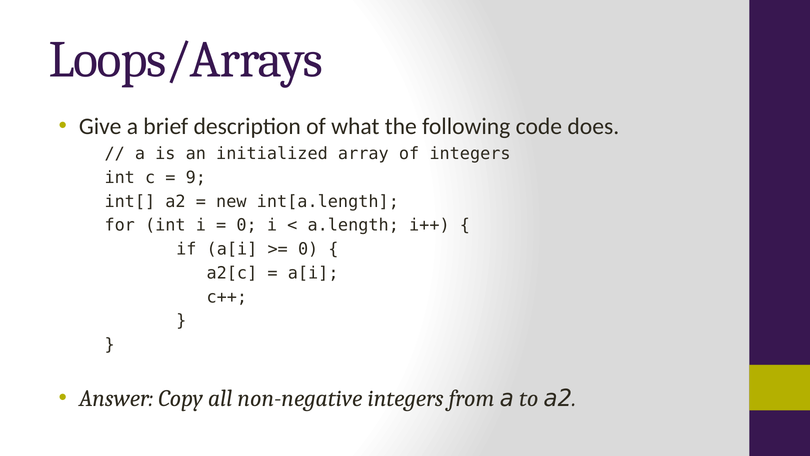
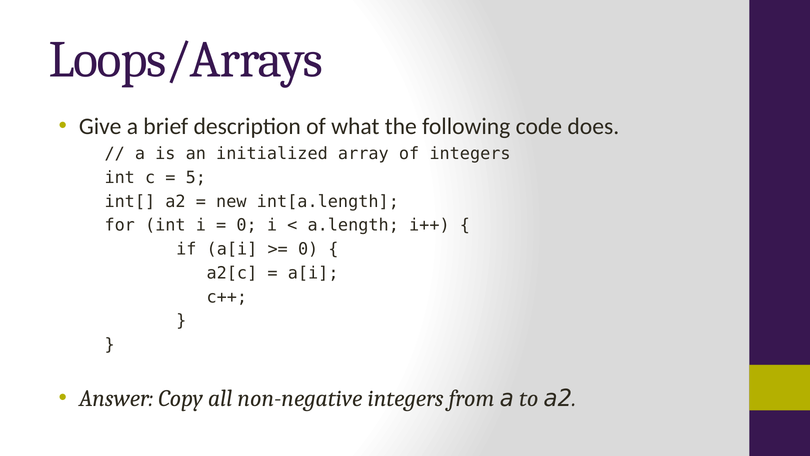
9: 9 -> 5
